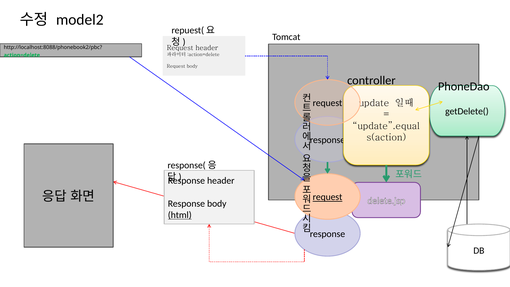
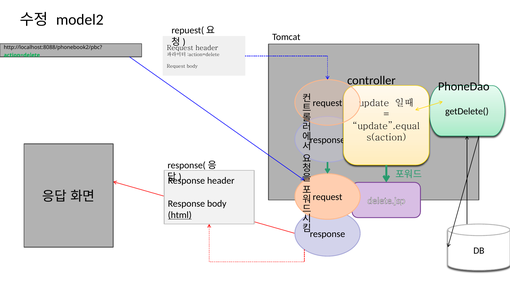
request at (327, 197) underline: present -> none
